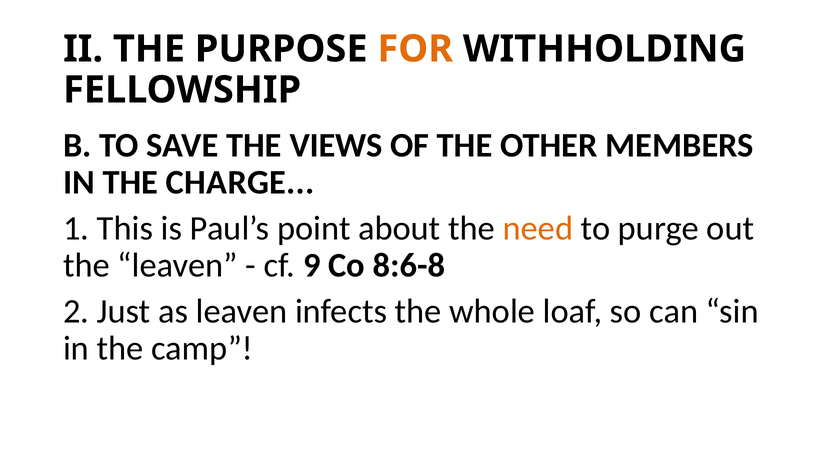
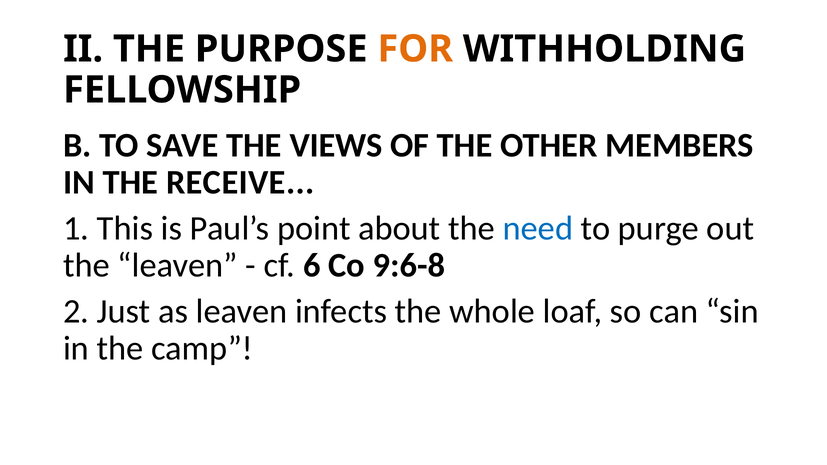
CHARGE: CHARGE -> RECEIVE
need colour: orange -> blue
9: 9 -> 6
8:6-8: 8:6-8 -> 9:6-8
